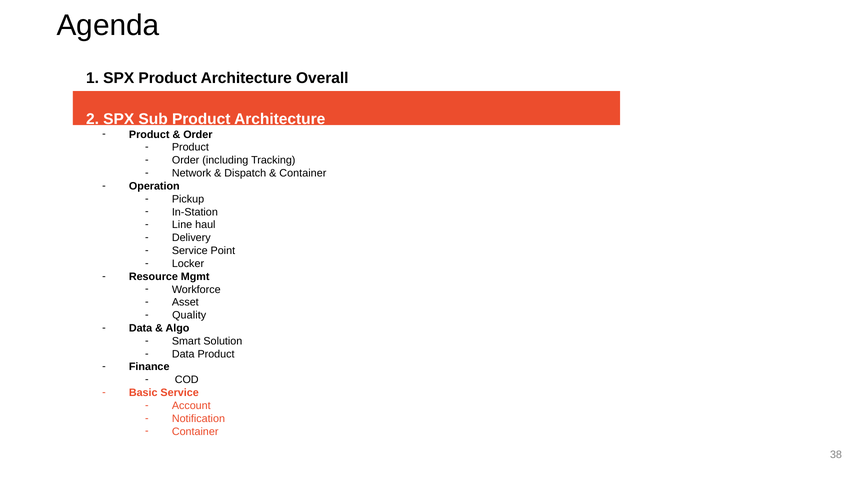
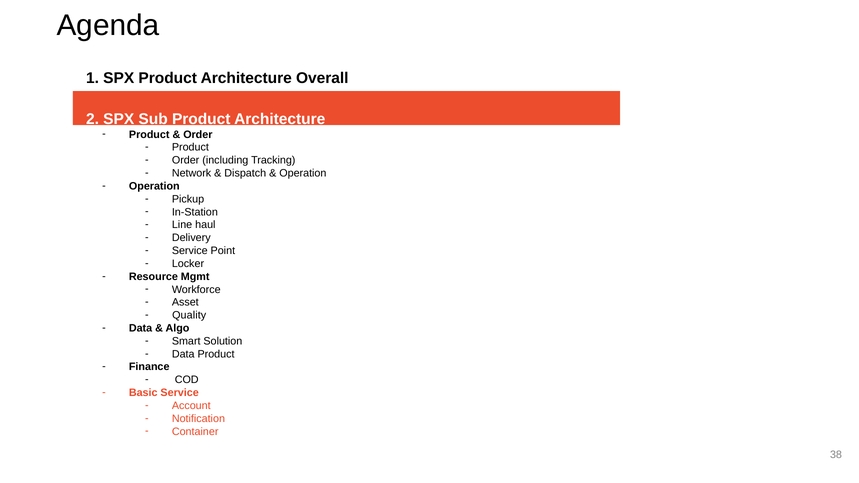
Container at (303, 173): Container -> Operation
